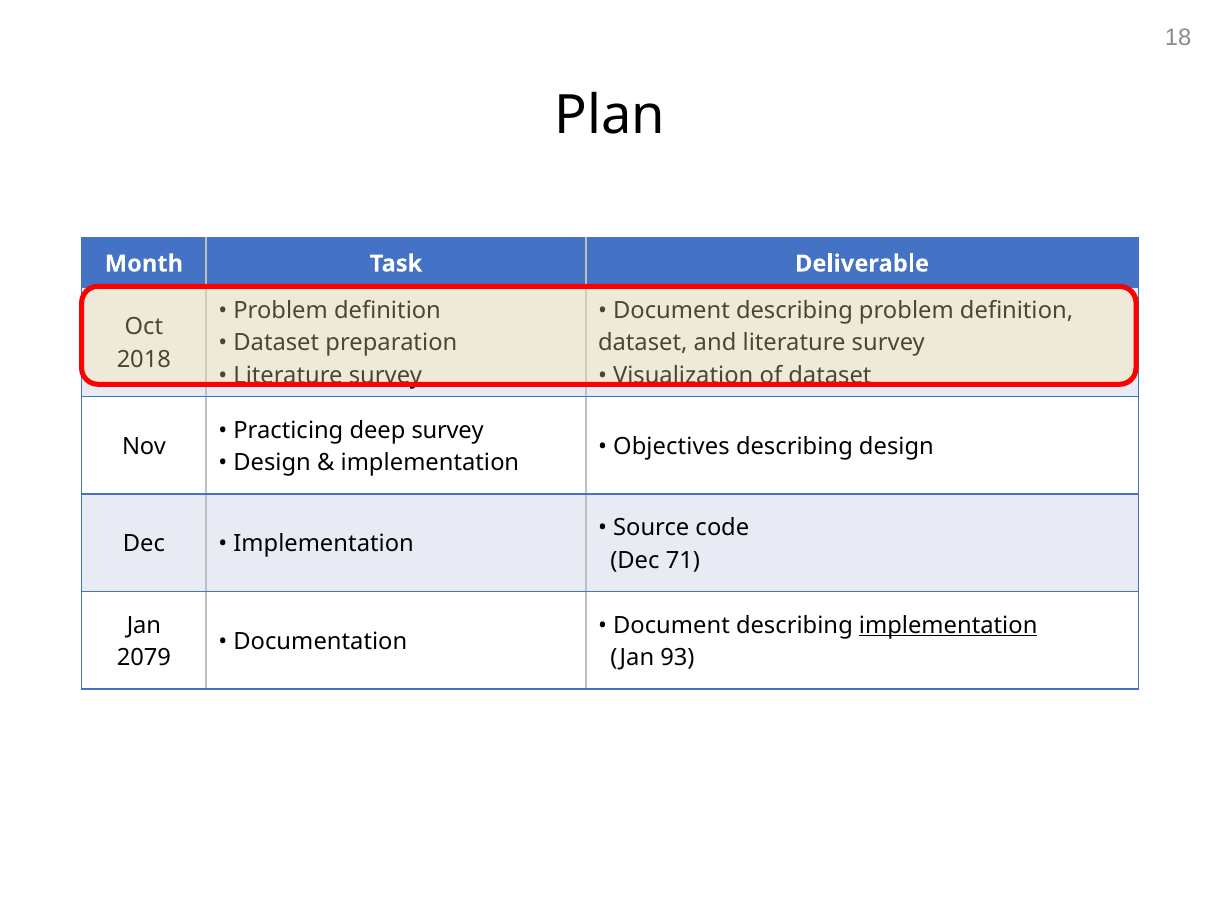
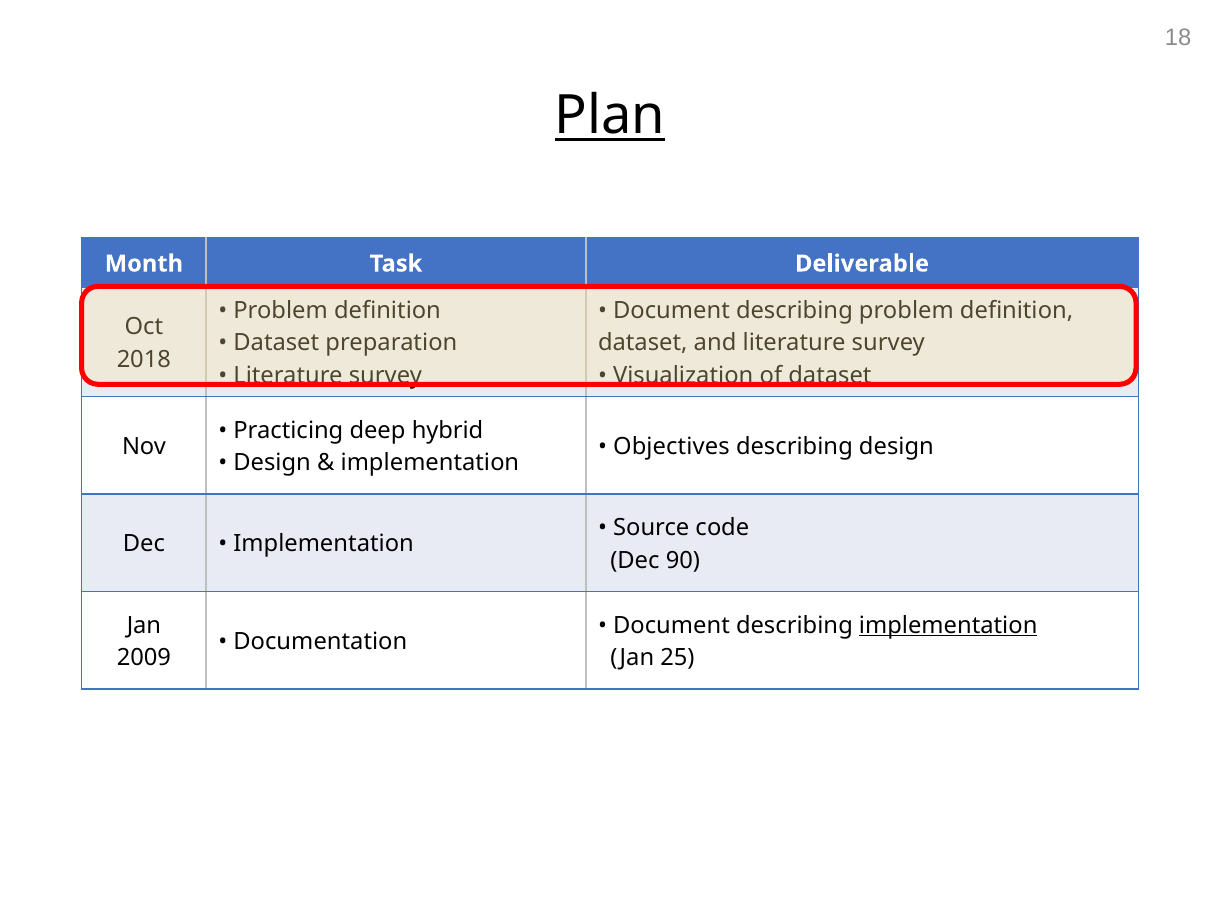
Plan underline: none -> present
deep survey: survey -> hybrid
71: 71 -> 90
2079: 2079 -> 2009
93: 93 -> 25
